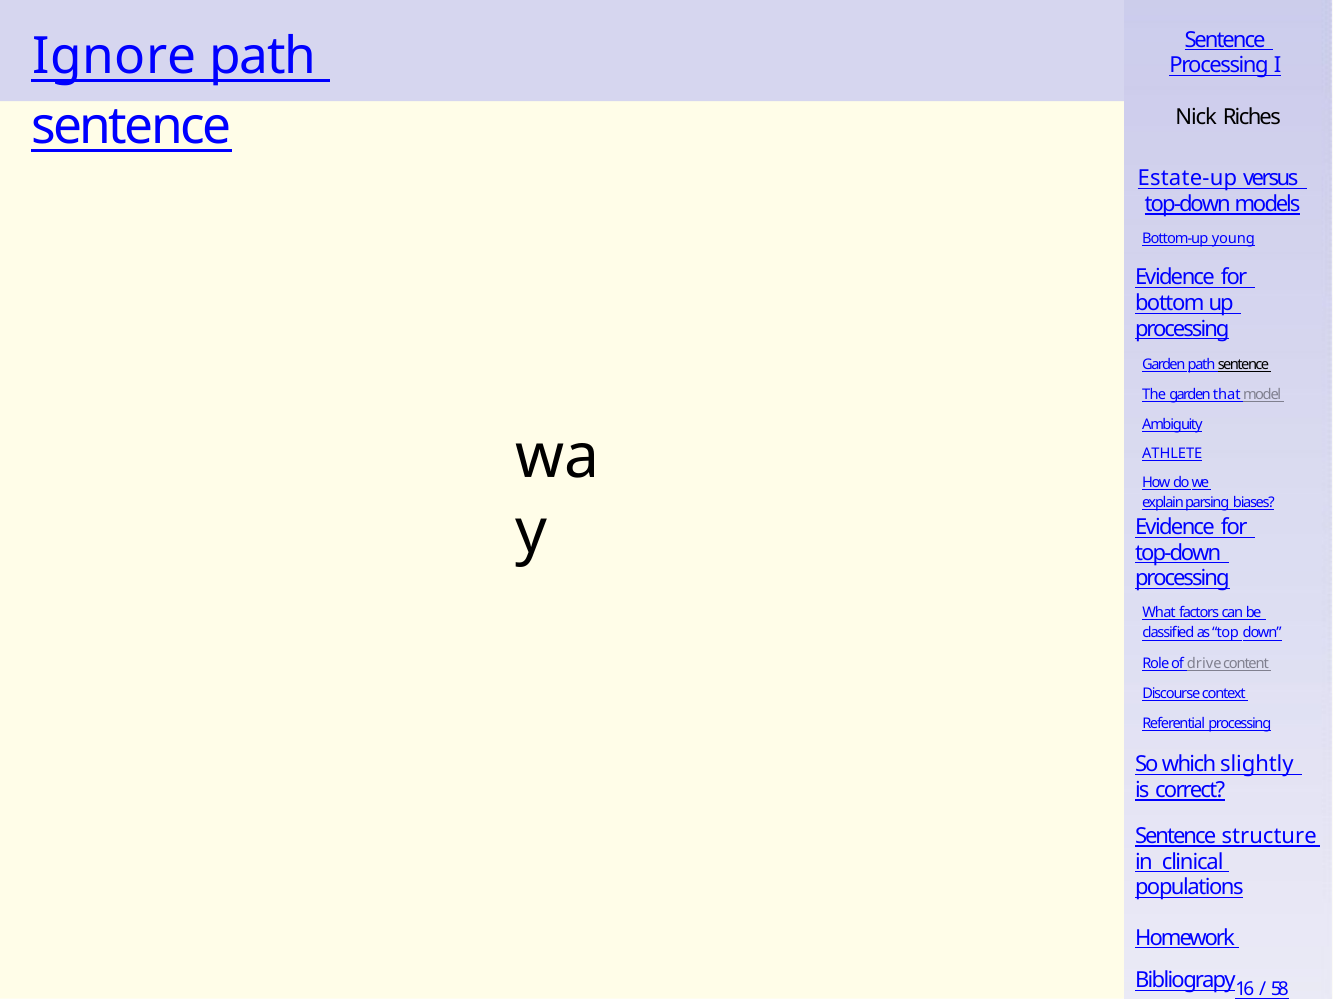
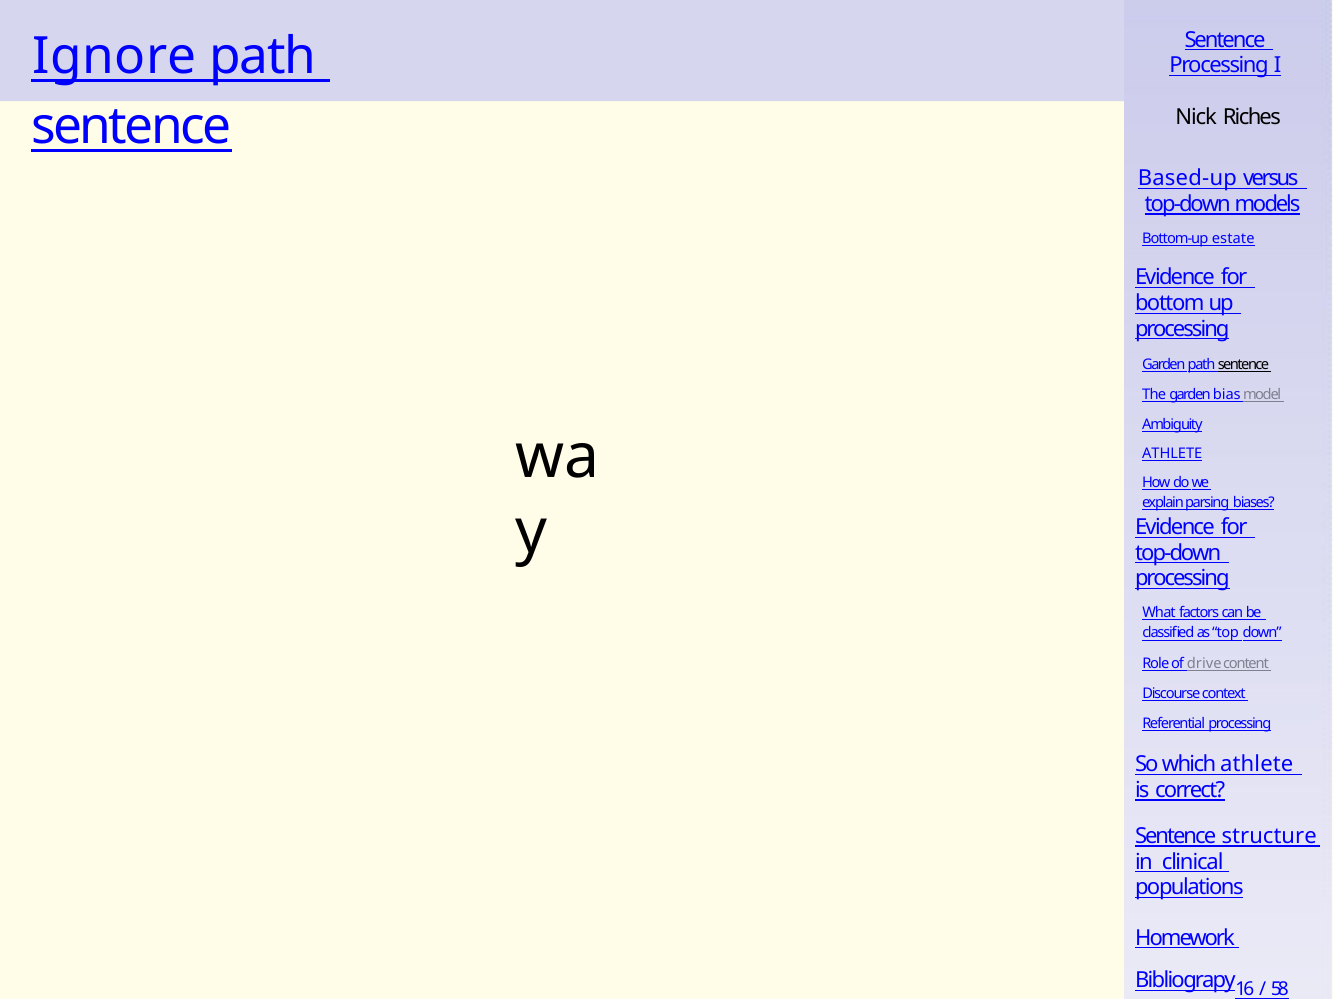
Estate-up: Estate-up -> Based-up
young: young -> estate
that: that -> bias
which slightly: slightly -> athlete
